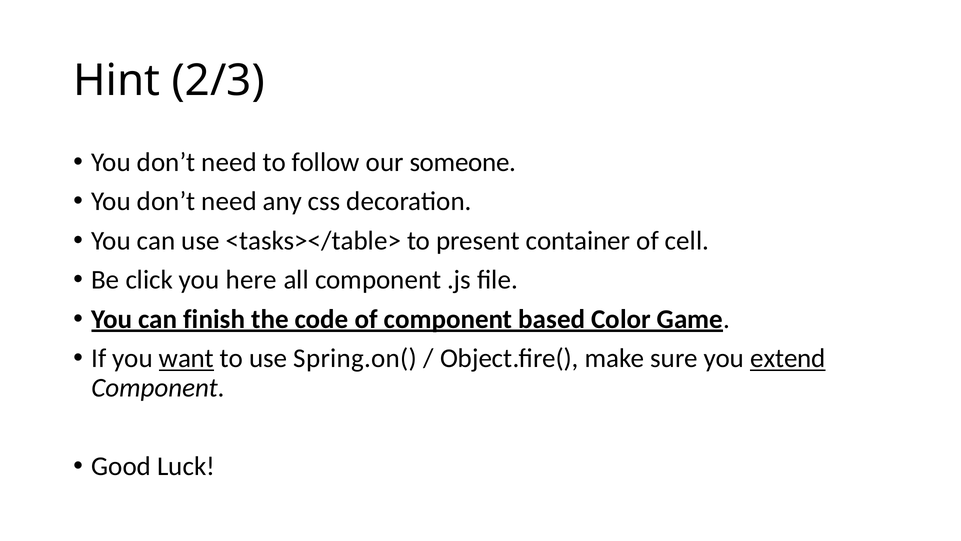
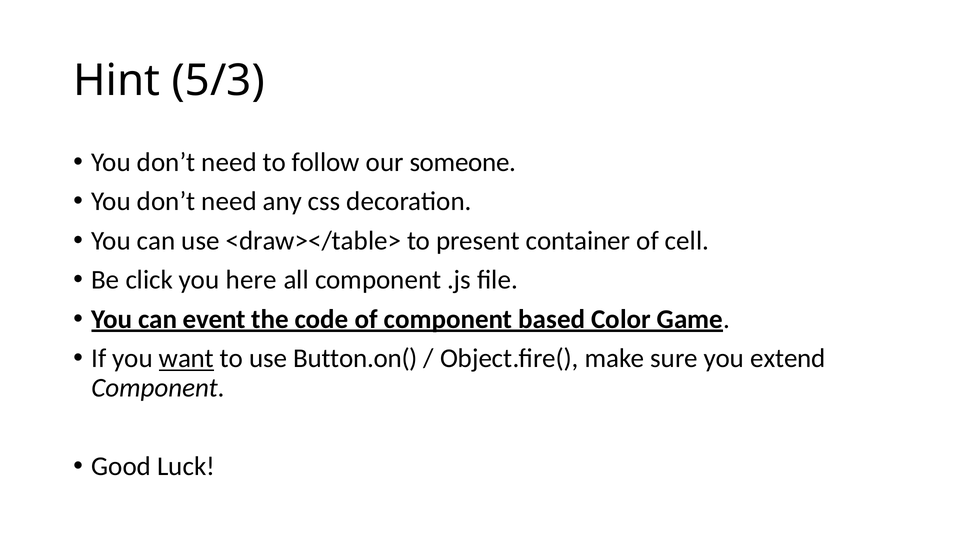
2/3: 2/3 -> 5/3
<tasks></table>: <tasks></table> -> <draw></table>
finish: finish -> event
Spring.on(: Spring.on( -> Button.on(
extend underline: present -> none
